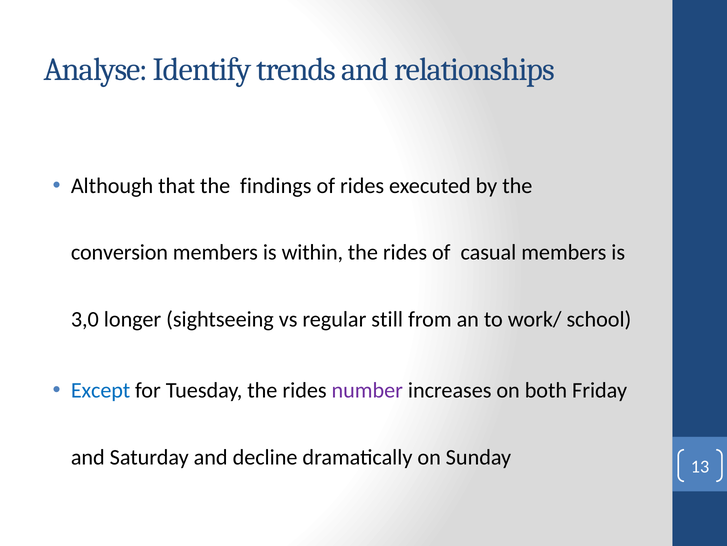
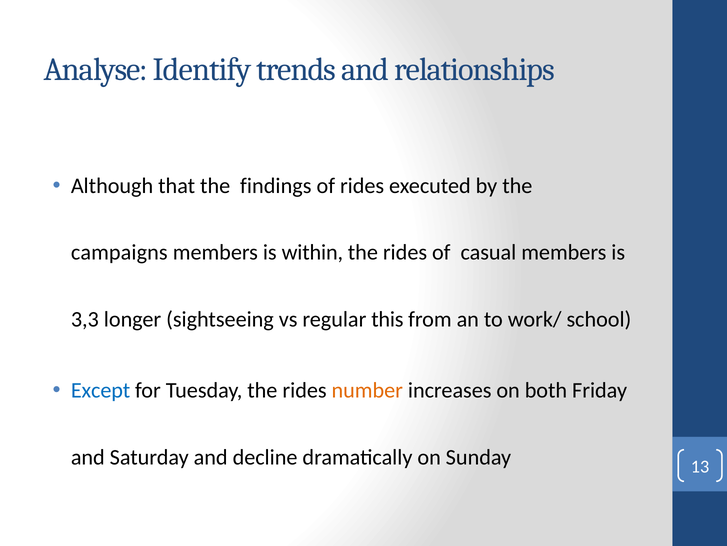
conversion: conversion -> campaigns
3,0: 3,0 -> 3,3
still: still -> this
number colour: purple -> orange
